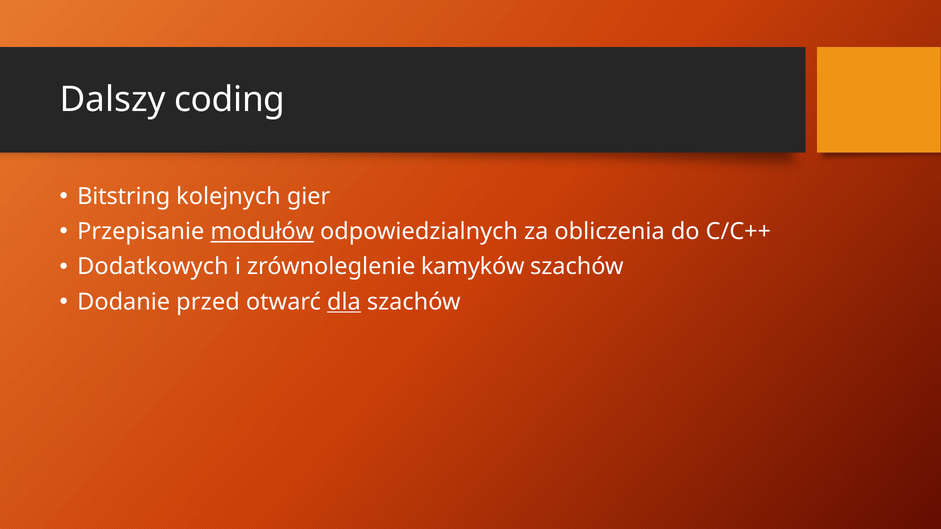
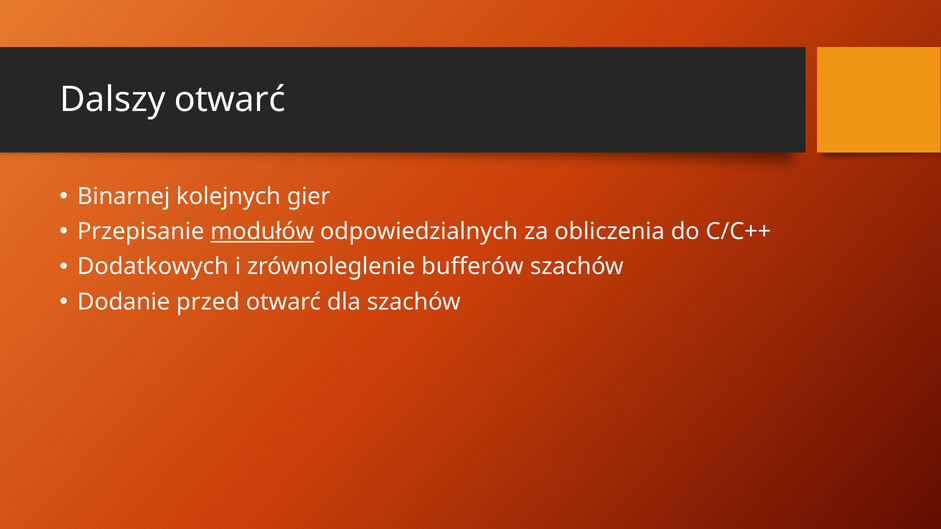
Dalszy coding: coding -> otwarć
Bitstring: Bitstring -> Binarnej
kamyków: kamyków -> bufferów
dla underline: present -> none
